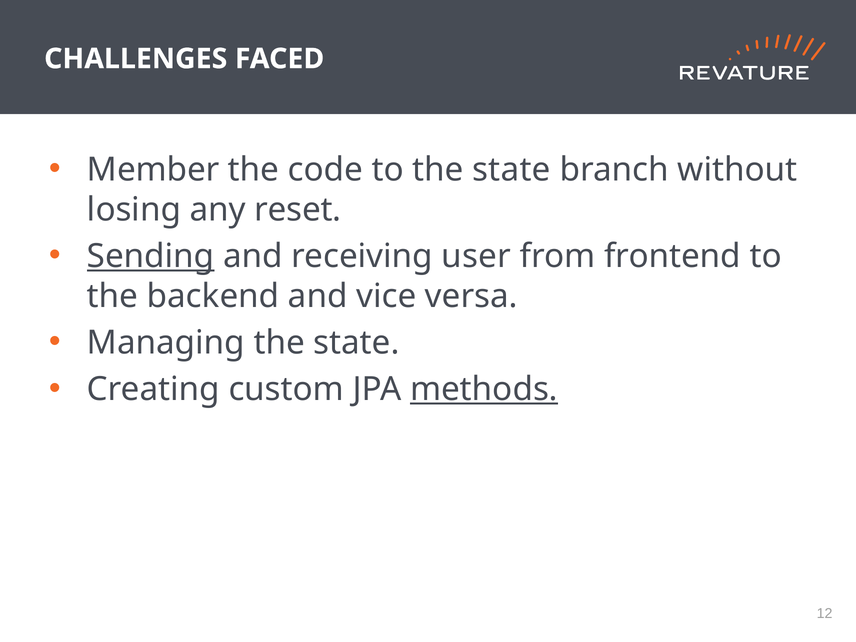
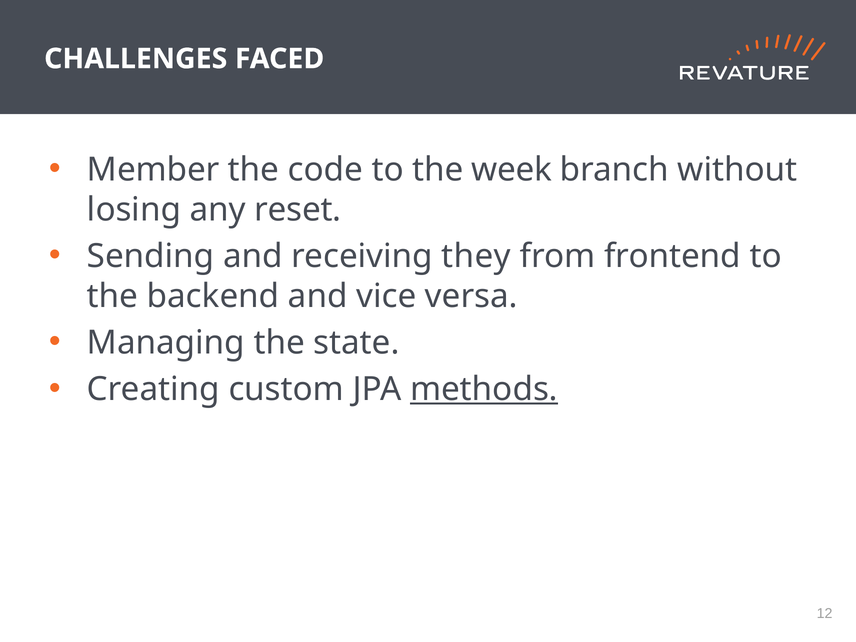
to the state: state -> week
Sending underline: present -> none
user: user -> they
